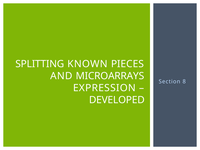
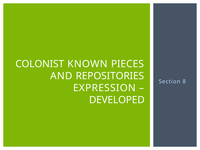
SPLITTING: SPLITTING -> COLONIST
MICROARRAYS: MICROARRAYS -> REPOSITORIES
